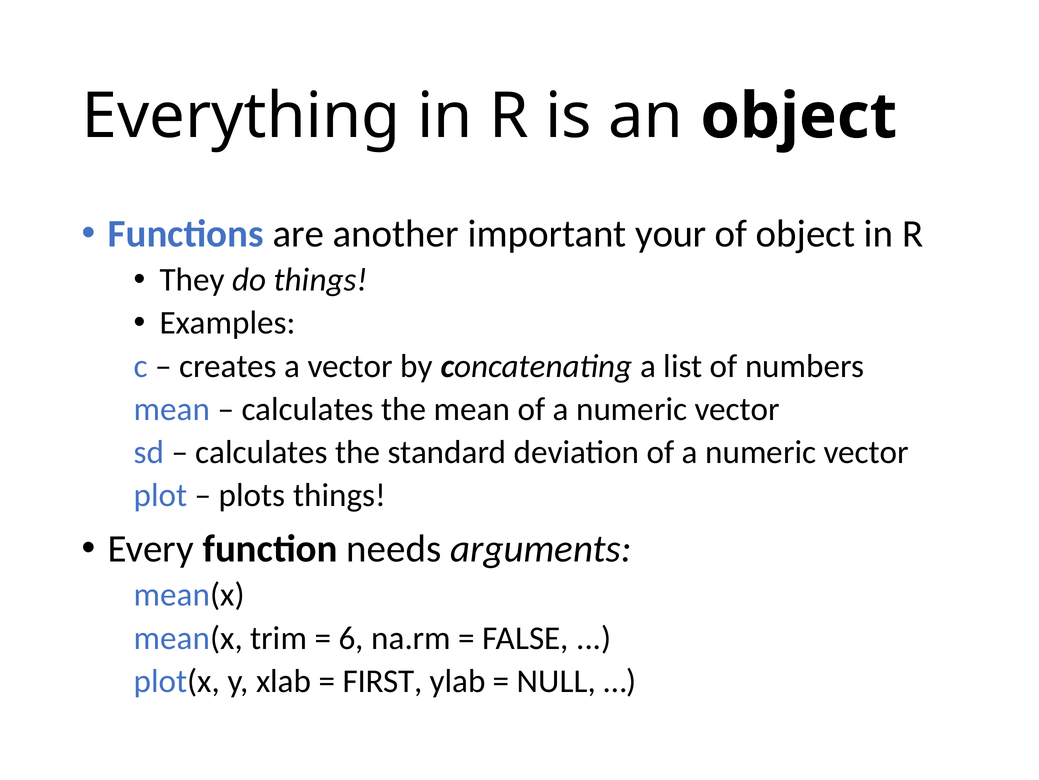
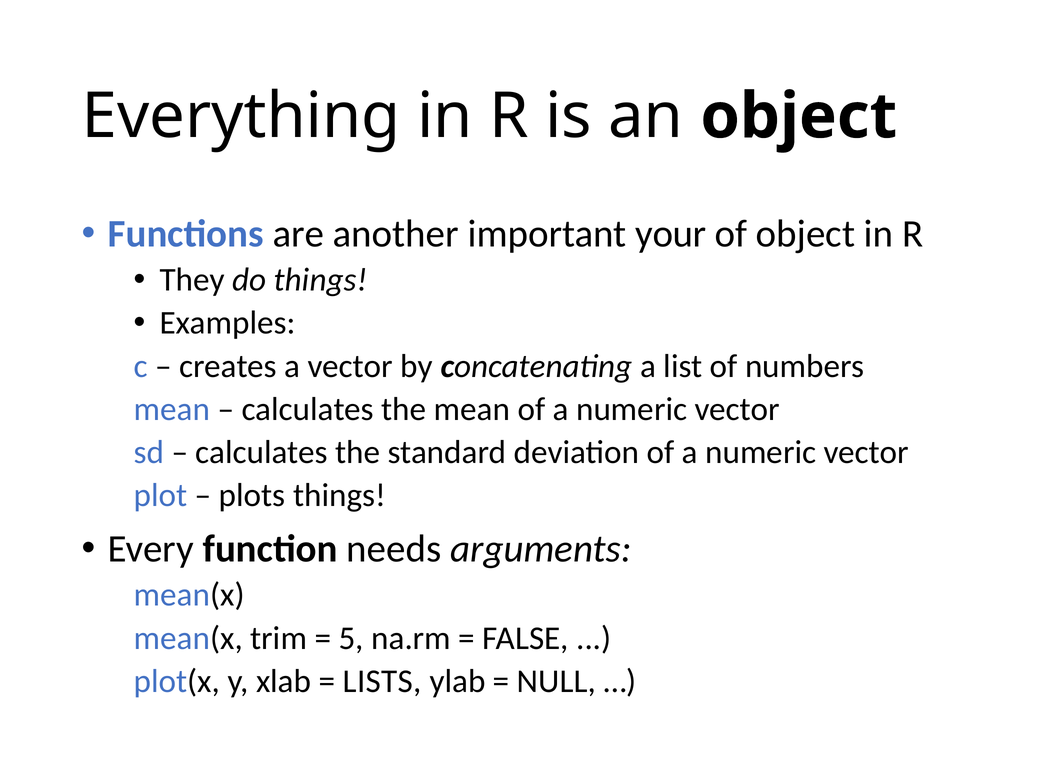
6: 6 -> 5
FIRST: FIRST -> LISTS
